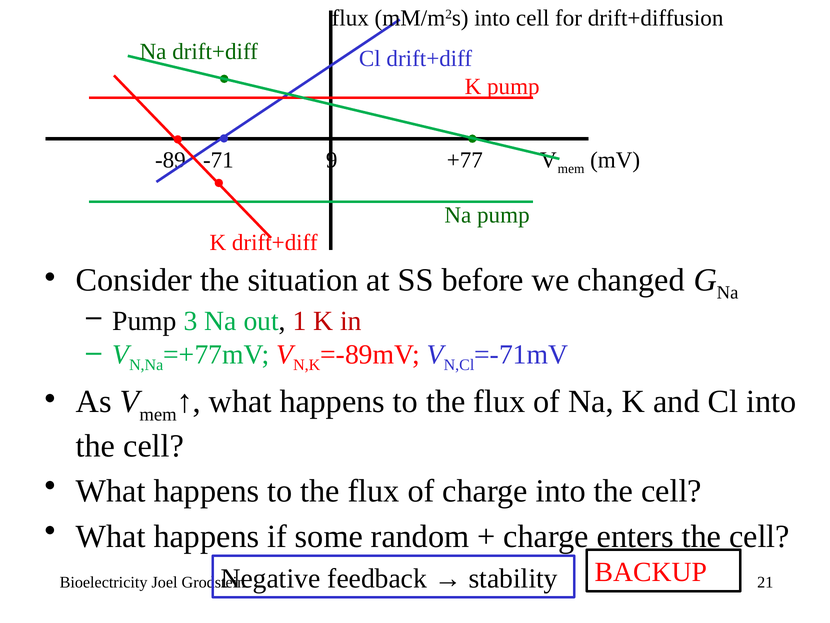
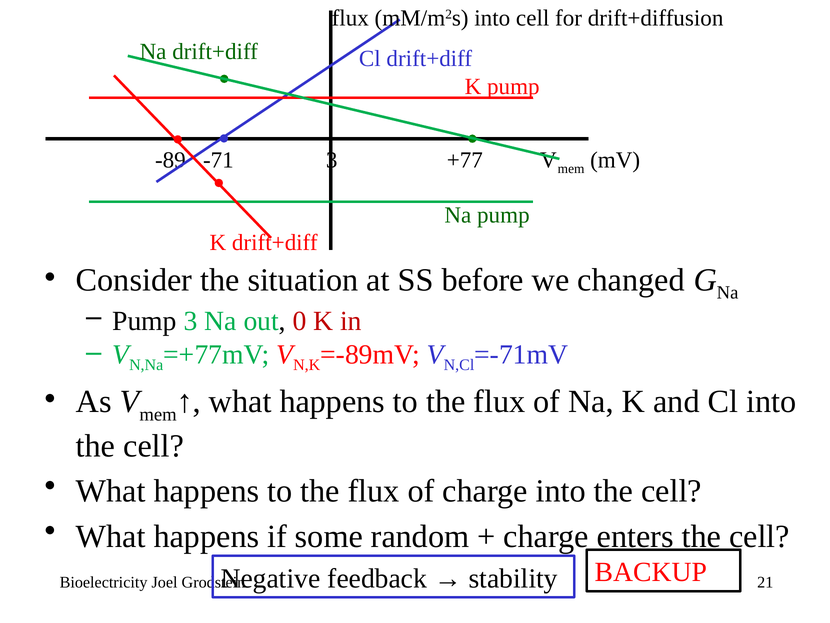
-71 9: 9 -> 3
1: 1 -> 0
